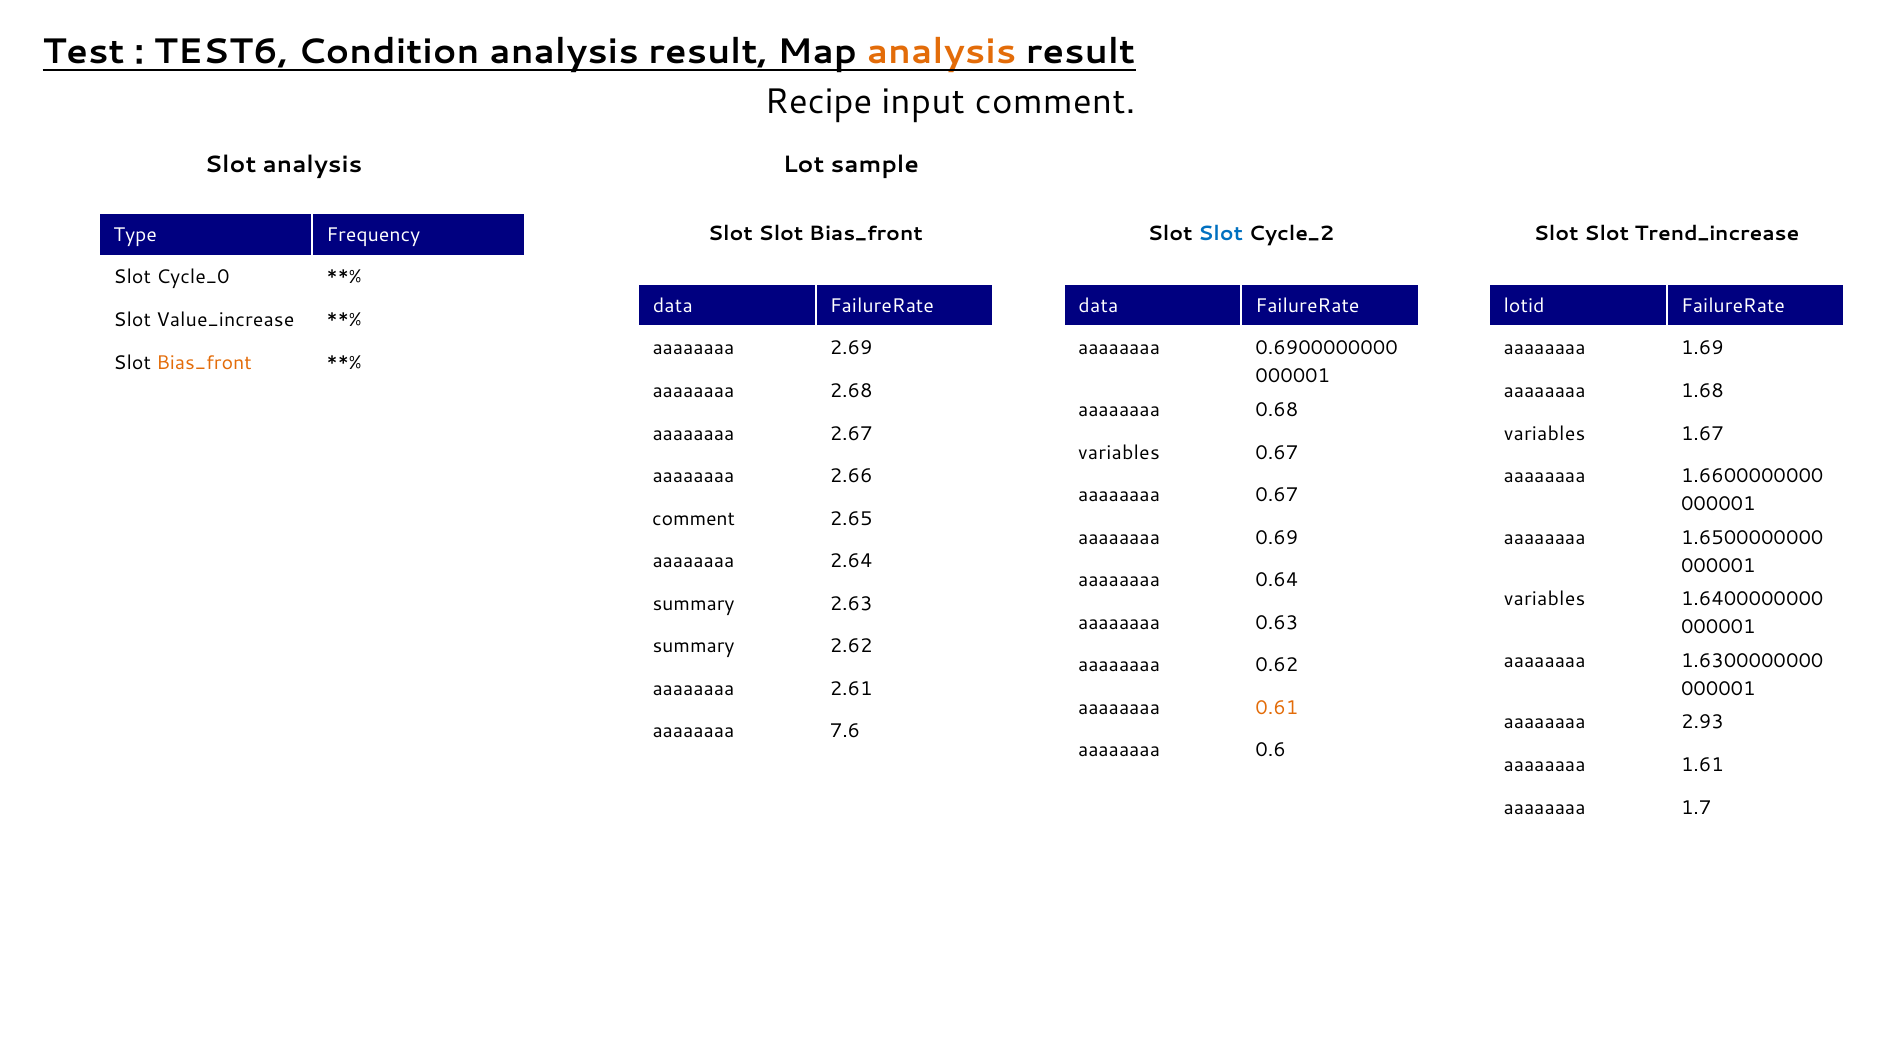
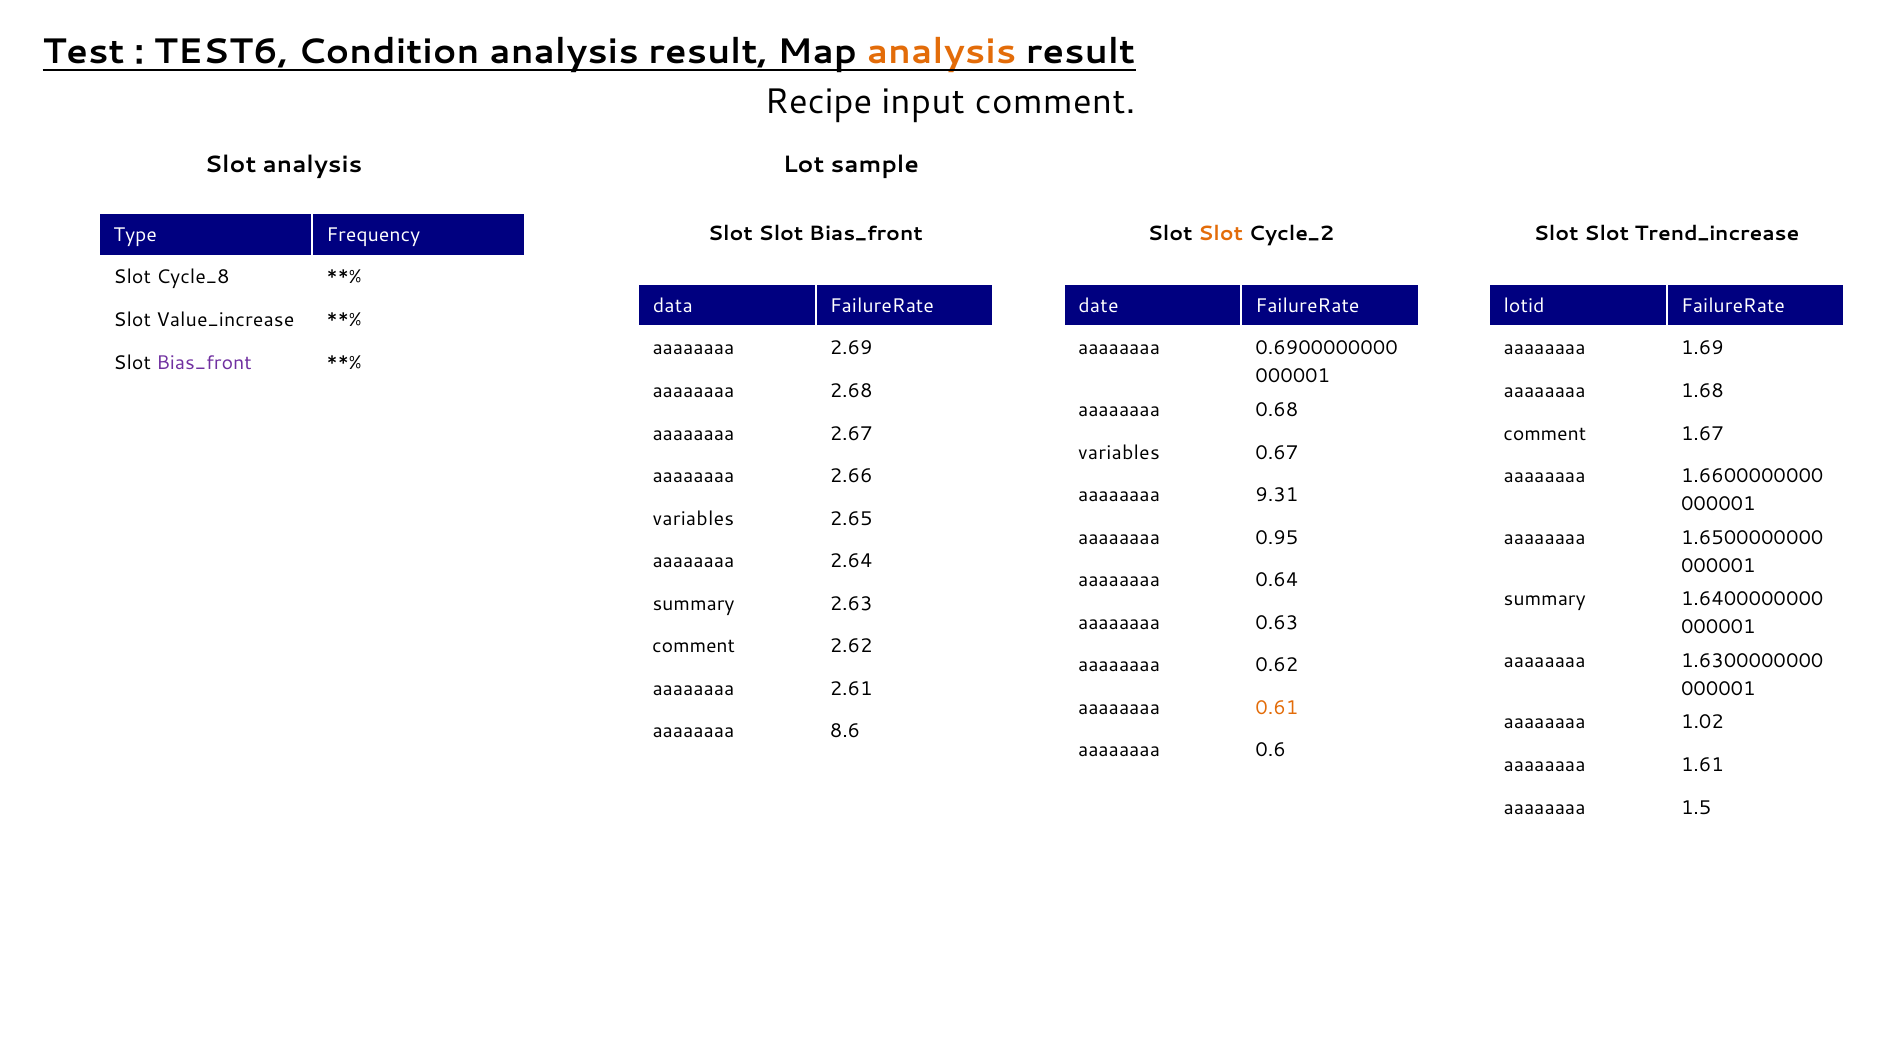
Slot at (1221, 234) colour: blue -> orange
Cycle_0: Cycle_0 -> Cycle_8
data at (1098, 306): data -> date
Bias_front at (204, 363) colour: orange -> purple
variables at (1545, 433): variables -> comment
aaaaaaaa 0.67: 0.67 -> 9.31
comment at (694, 519): comment -> variables
0.69: 0.69 -> 0.95
variables at (1545, 599): variables -> summary
summary at (694, 646): summary -> comment
2.93: 2.93 -> 1.02
7.6: 7.6 -> 8.6
1.7: 1.7 -> 1.5
